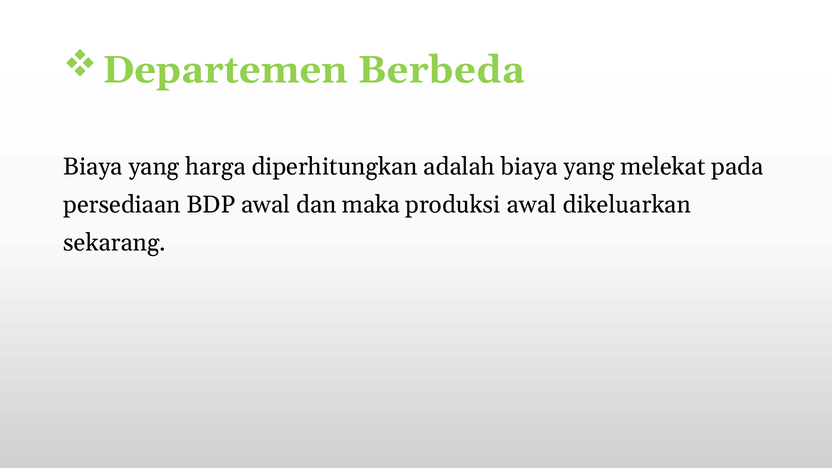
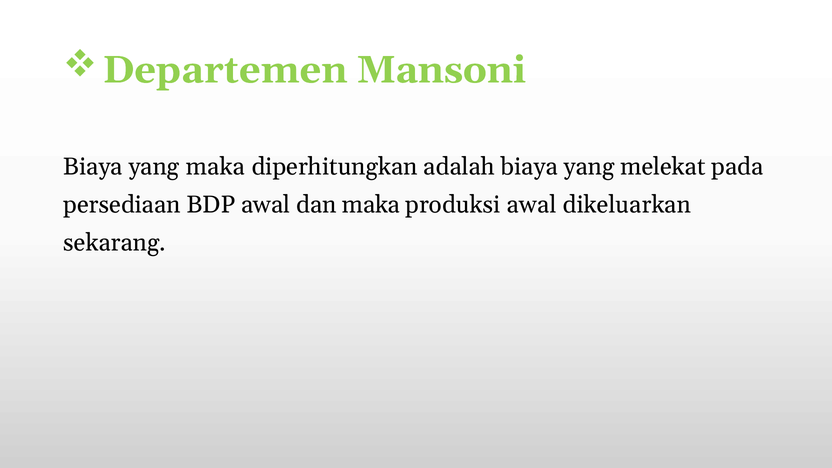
Berbeda: Berbeda -> Mansoni
yang harga: harga -> maka
